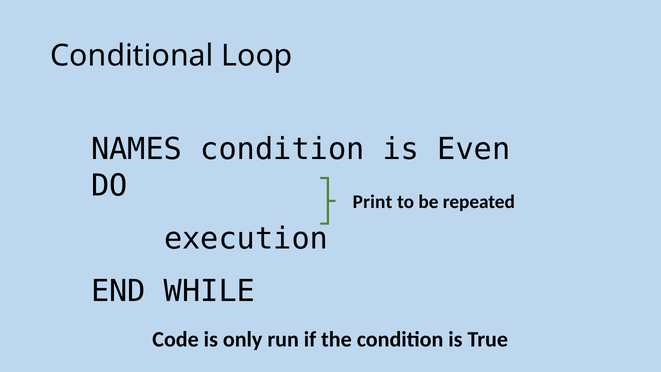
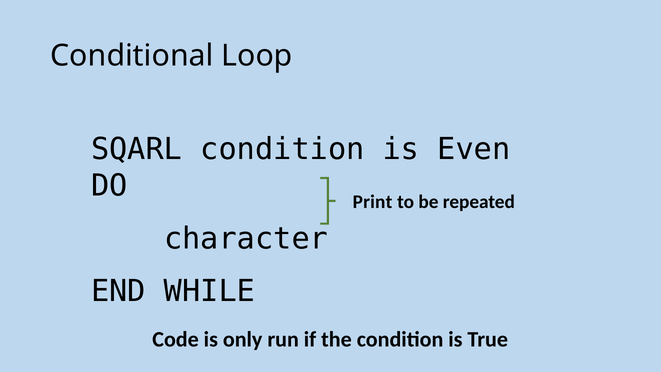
NAMES: NAMES -> SQARL
execution: execution -> character
